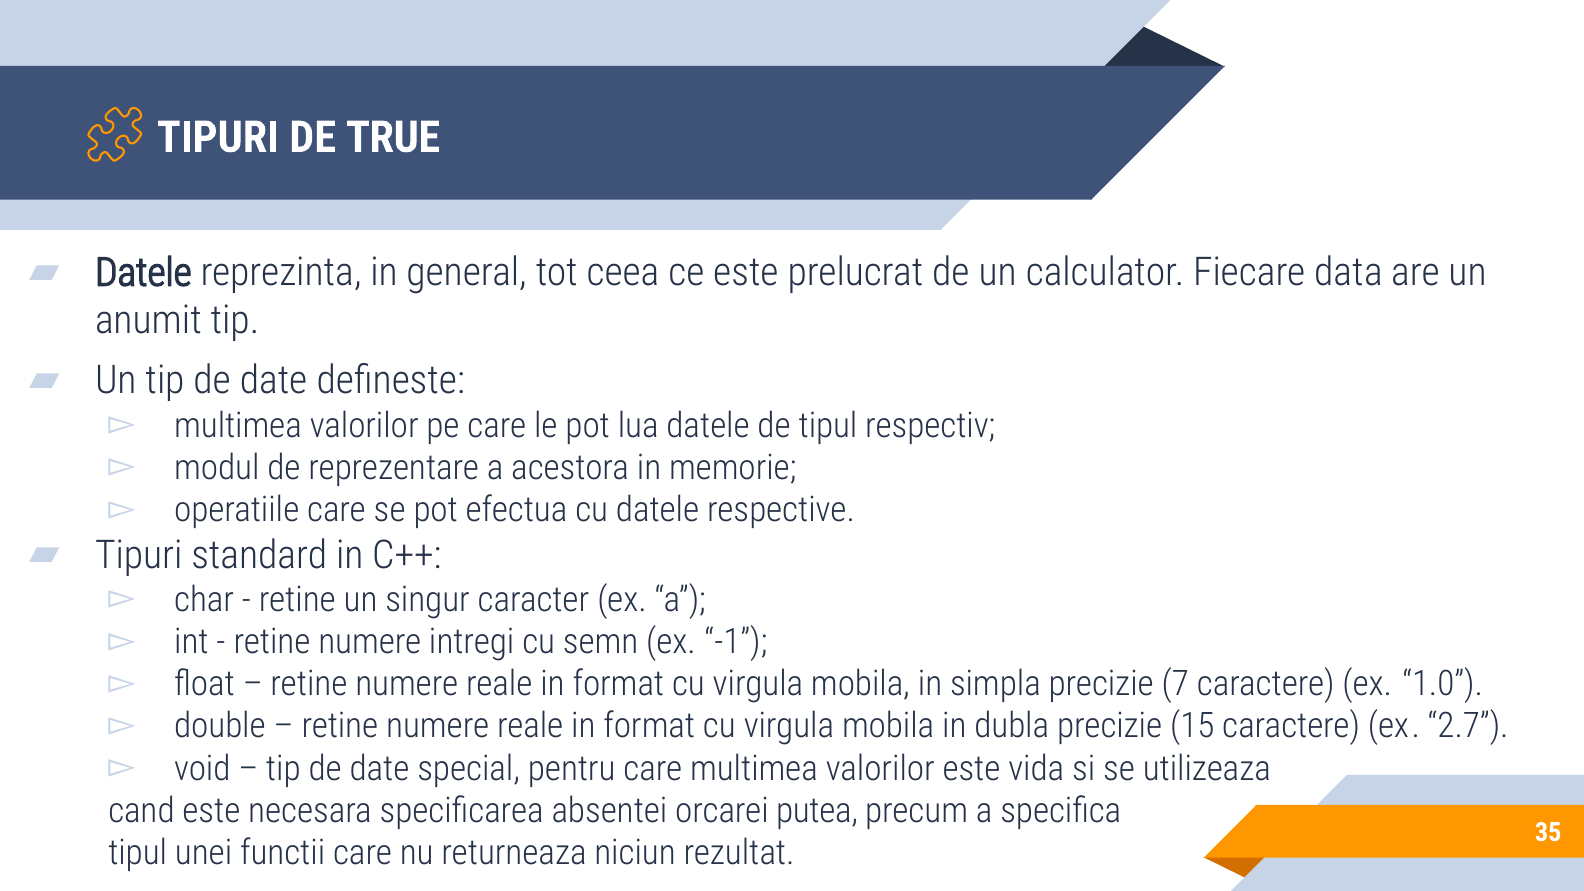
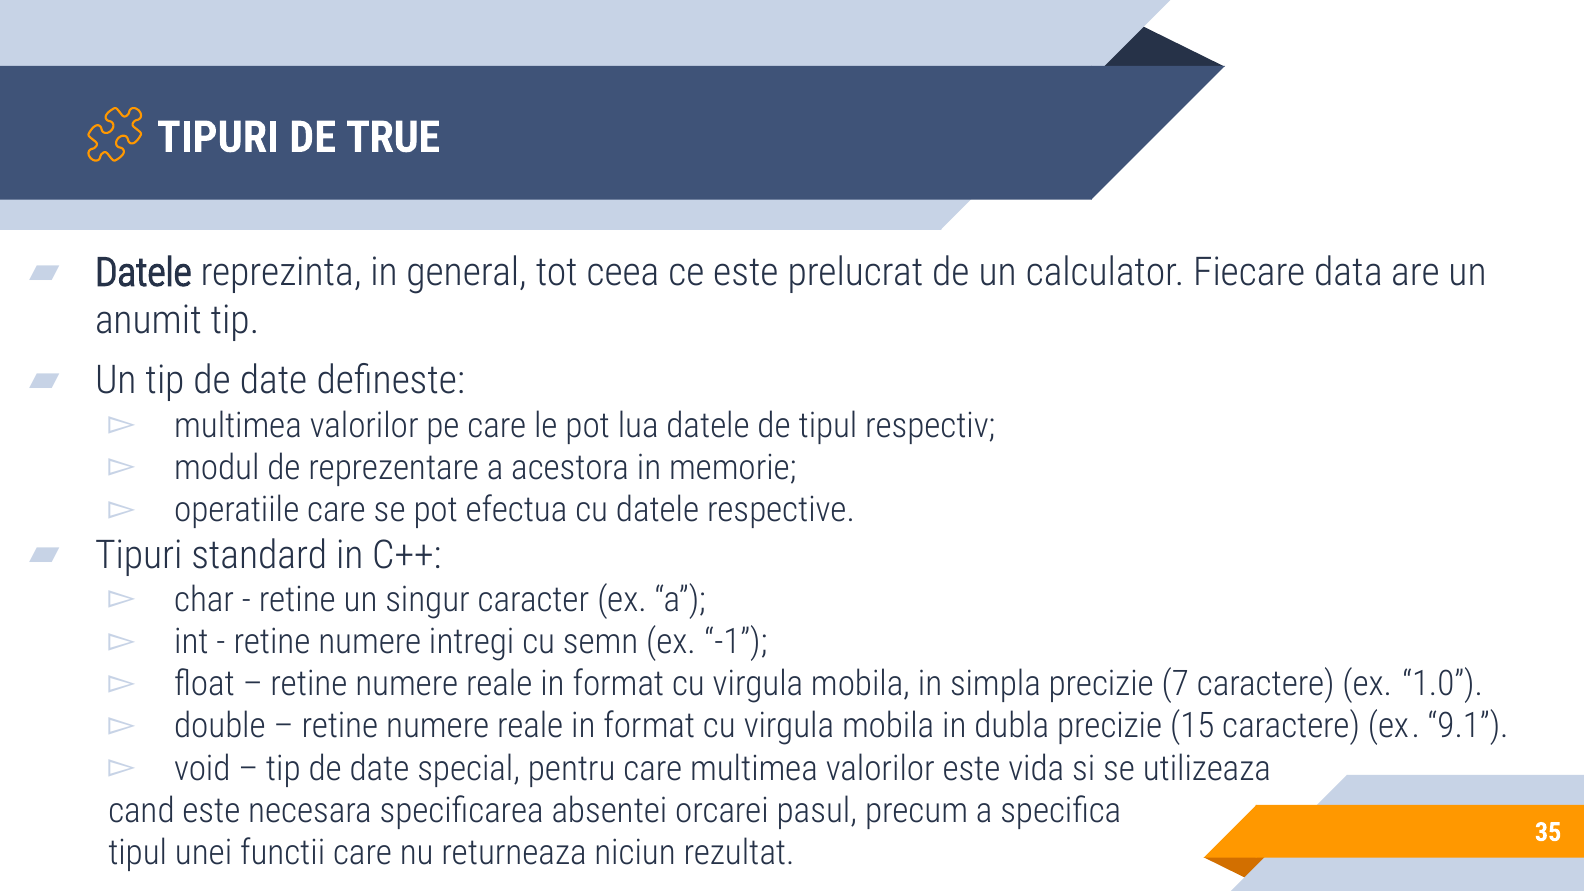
2.7: 2.7 -> 9.1
putea: putea -> pasul
